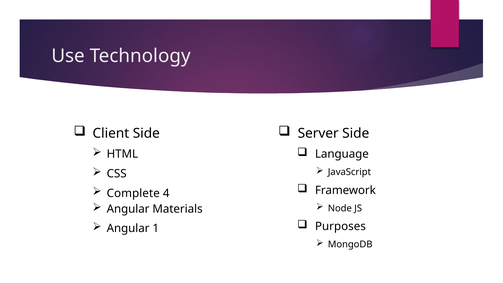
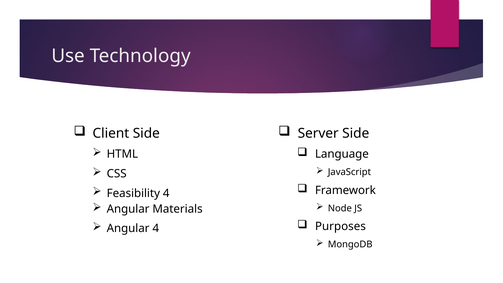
Complete: Complete -> Feasibility
Angular 1: 1 -> 4
